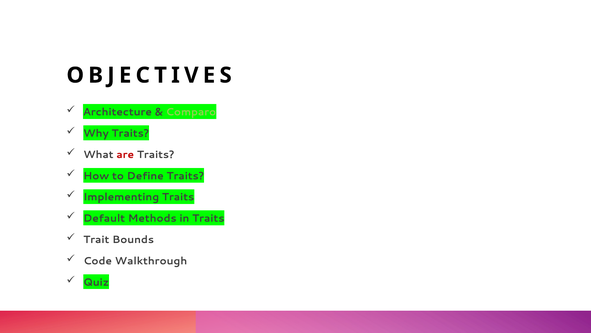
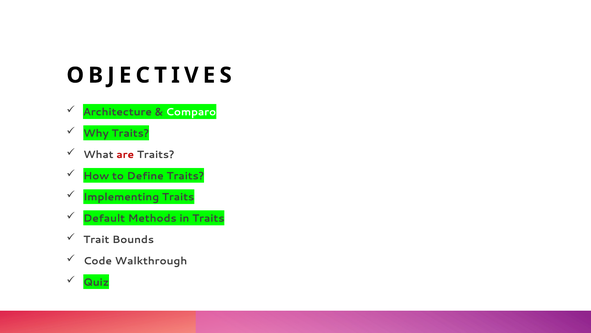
Comparo colour: light green -> white
